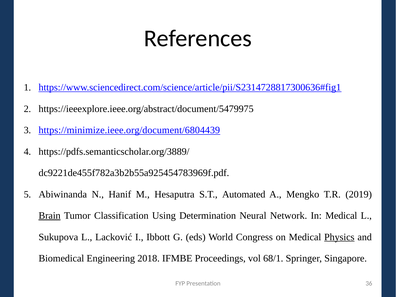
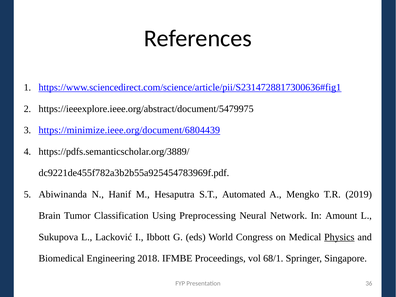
Brain underline: present -> none
Determination: Determination -> Preprocessing
In Medical: Medical -> Amount
